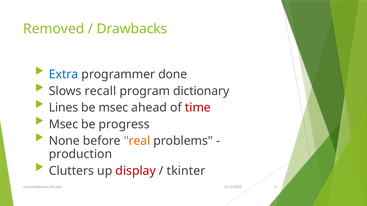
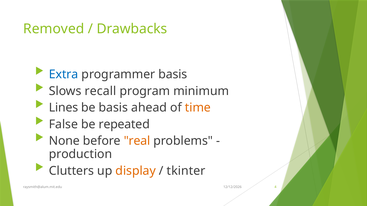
programmer done: done -> basis
dictionary: dictionary -> minimum
be msec: msec -> basis
time colour: red -> orange
Msec at (63, 125): Msec -> False
progress: progress -> repeated
display colour: red -> orange
